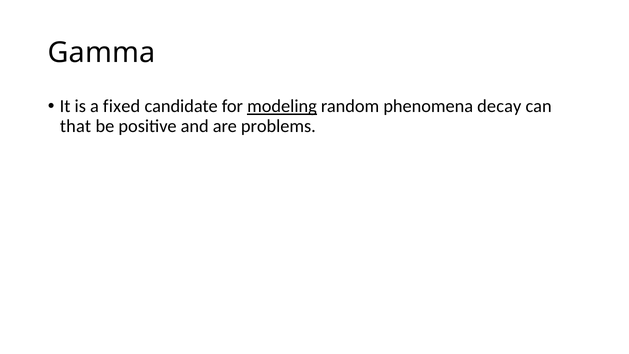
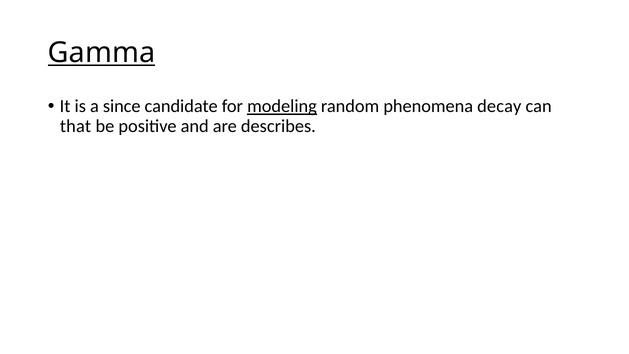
Gamma underline: none -> present
fixed: fixed -> since
problems: problems -> describes
